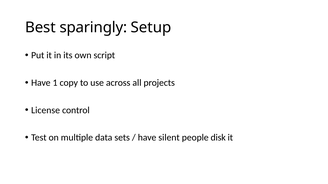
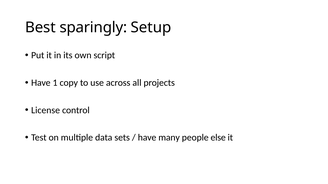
silent: silent -> many
disk: disk -> else
